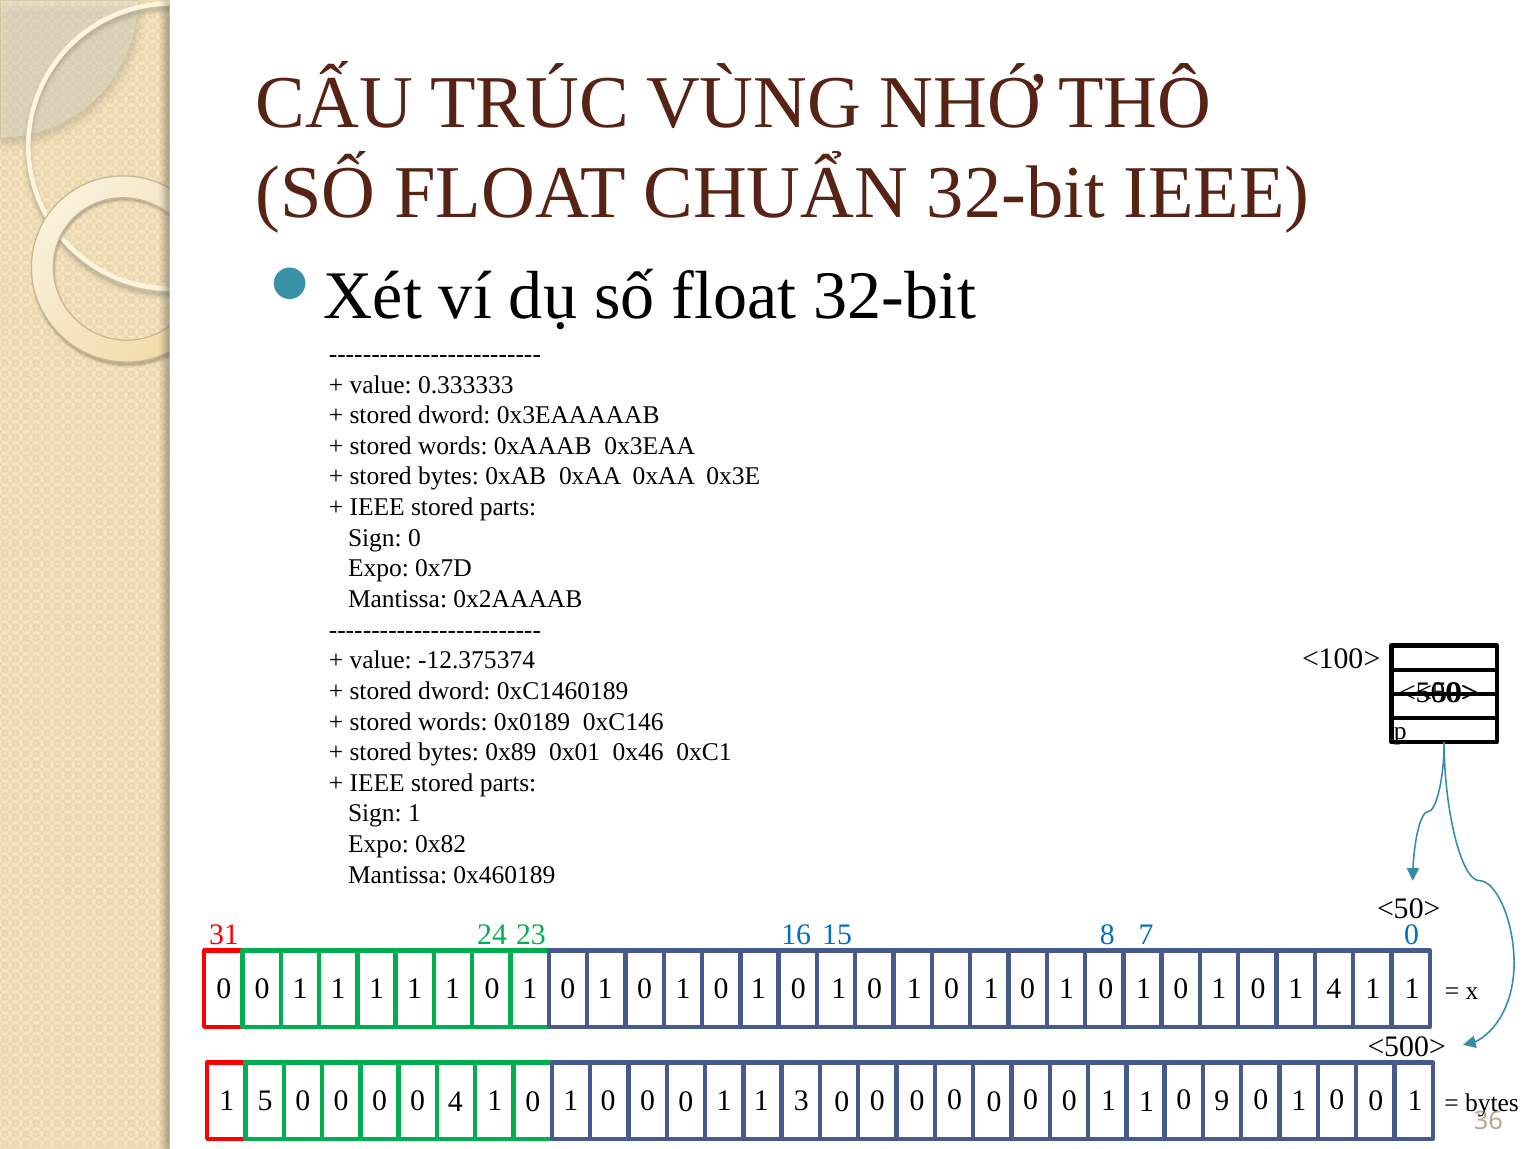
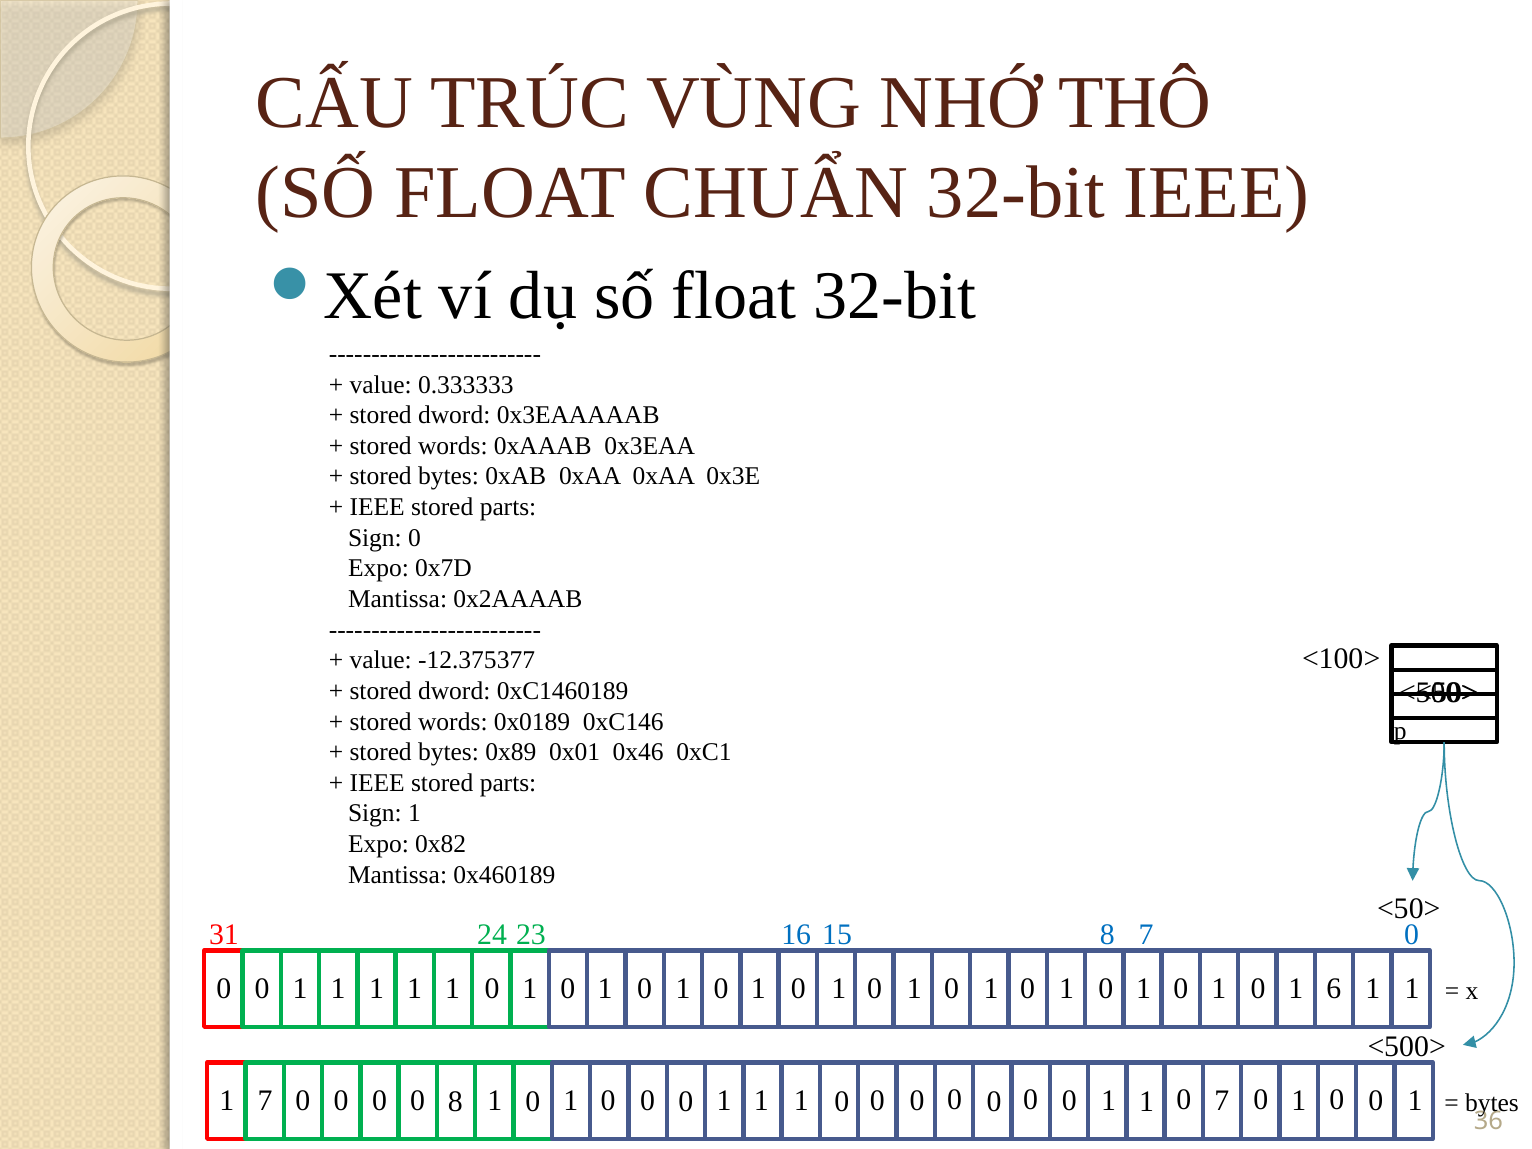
-12.375374: -12.375374 -> -12.375377
4 at (1334, 989): 4 -> 6
5 at (265, 1101): 5 -> 7
4 at (455, 1102): 4 -> 8
0 1 3: 3 -> 1
9 at (1222, 1101): 9 -> 7
